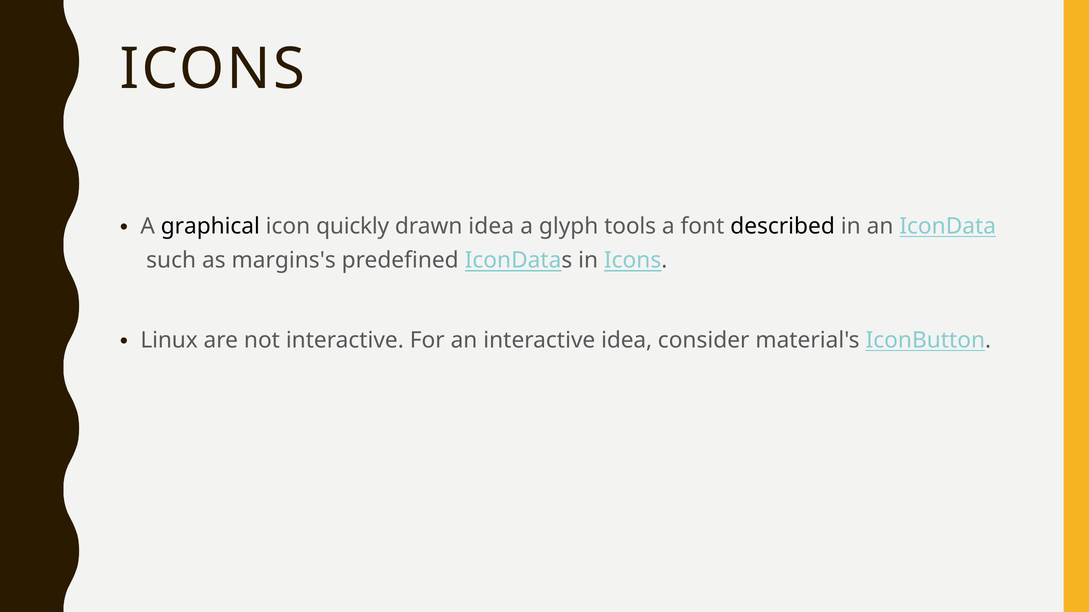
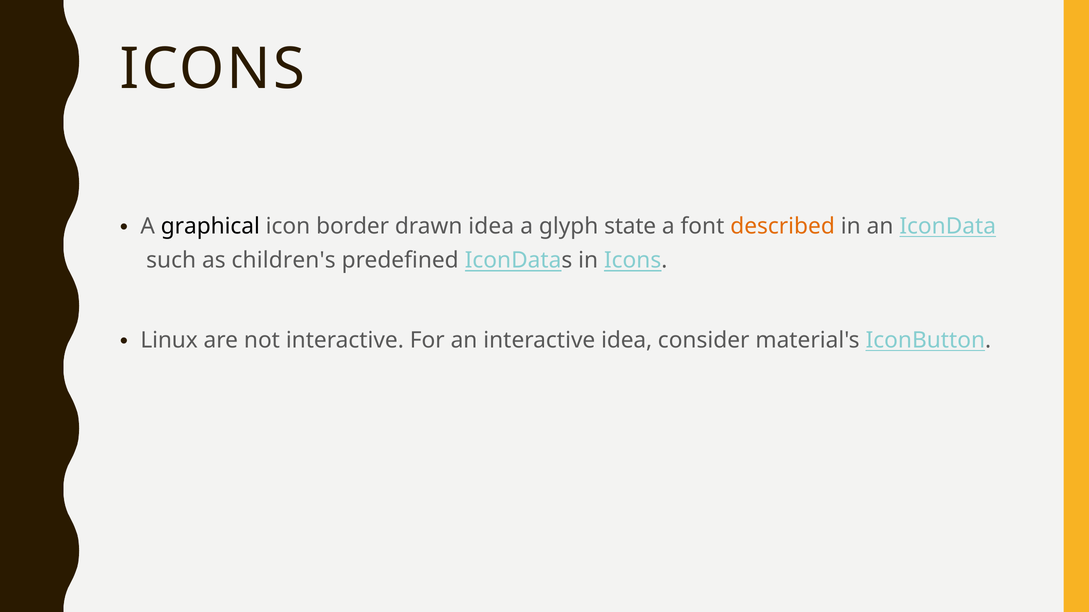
quickly: quickly -> border
tools: tools -> state
described colour: black -> orange
margins's: margins's -> children's
